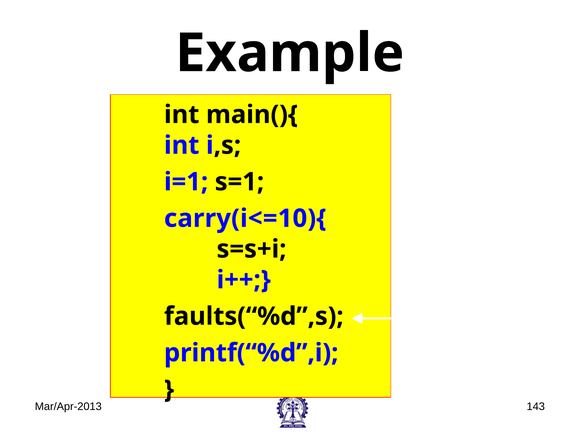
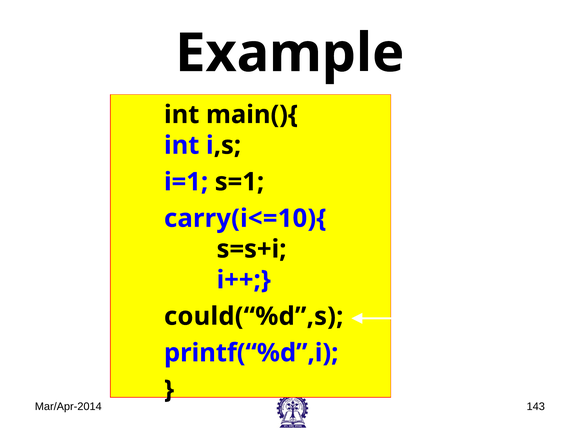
faults(“%d”,s: faults(“%d”,s -> could(“%d”,s
Mar/Apr-2013: Mar/Apr-2013 -> Mar/Apr-2014
